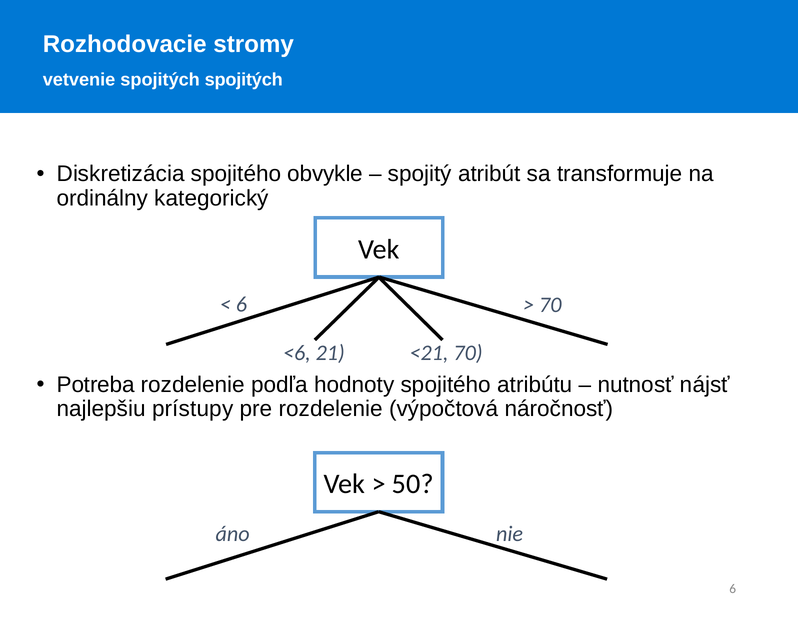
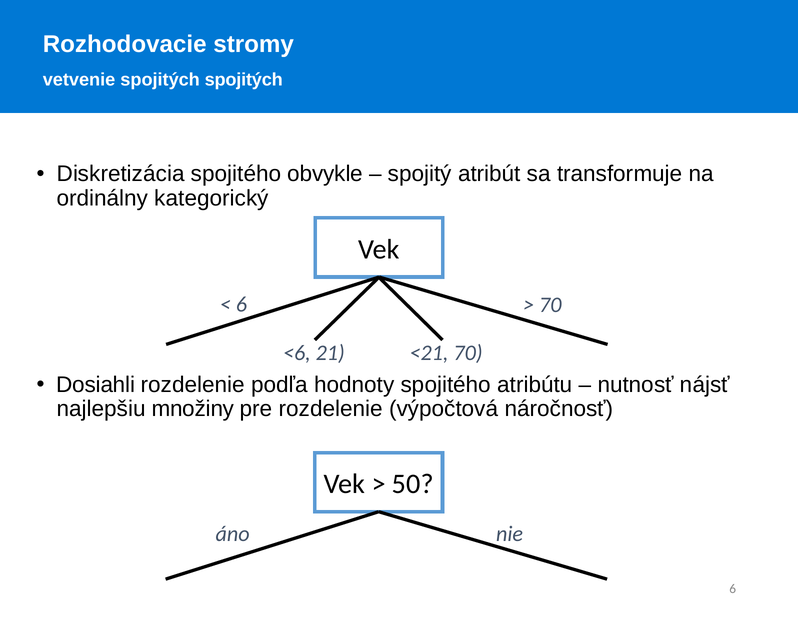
Potreba: Potreba -> Dosiahli
prístupy: prístupy -> množiny
